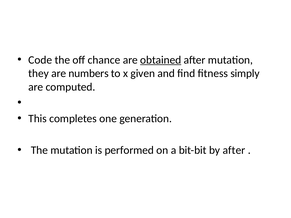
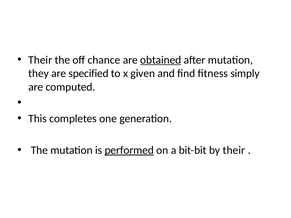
Code at (40, 60): Code -> Their
numbers: numbers -> specified
performed underline: none -> present
by after: after -> their
